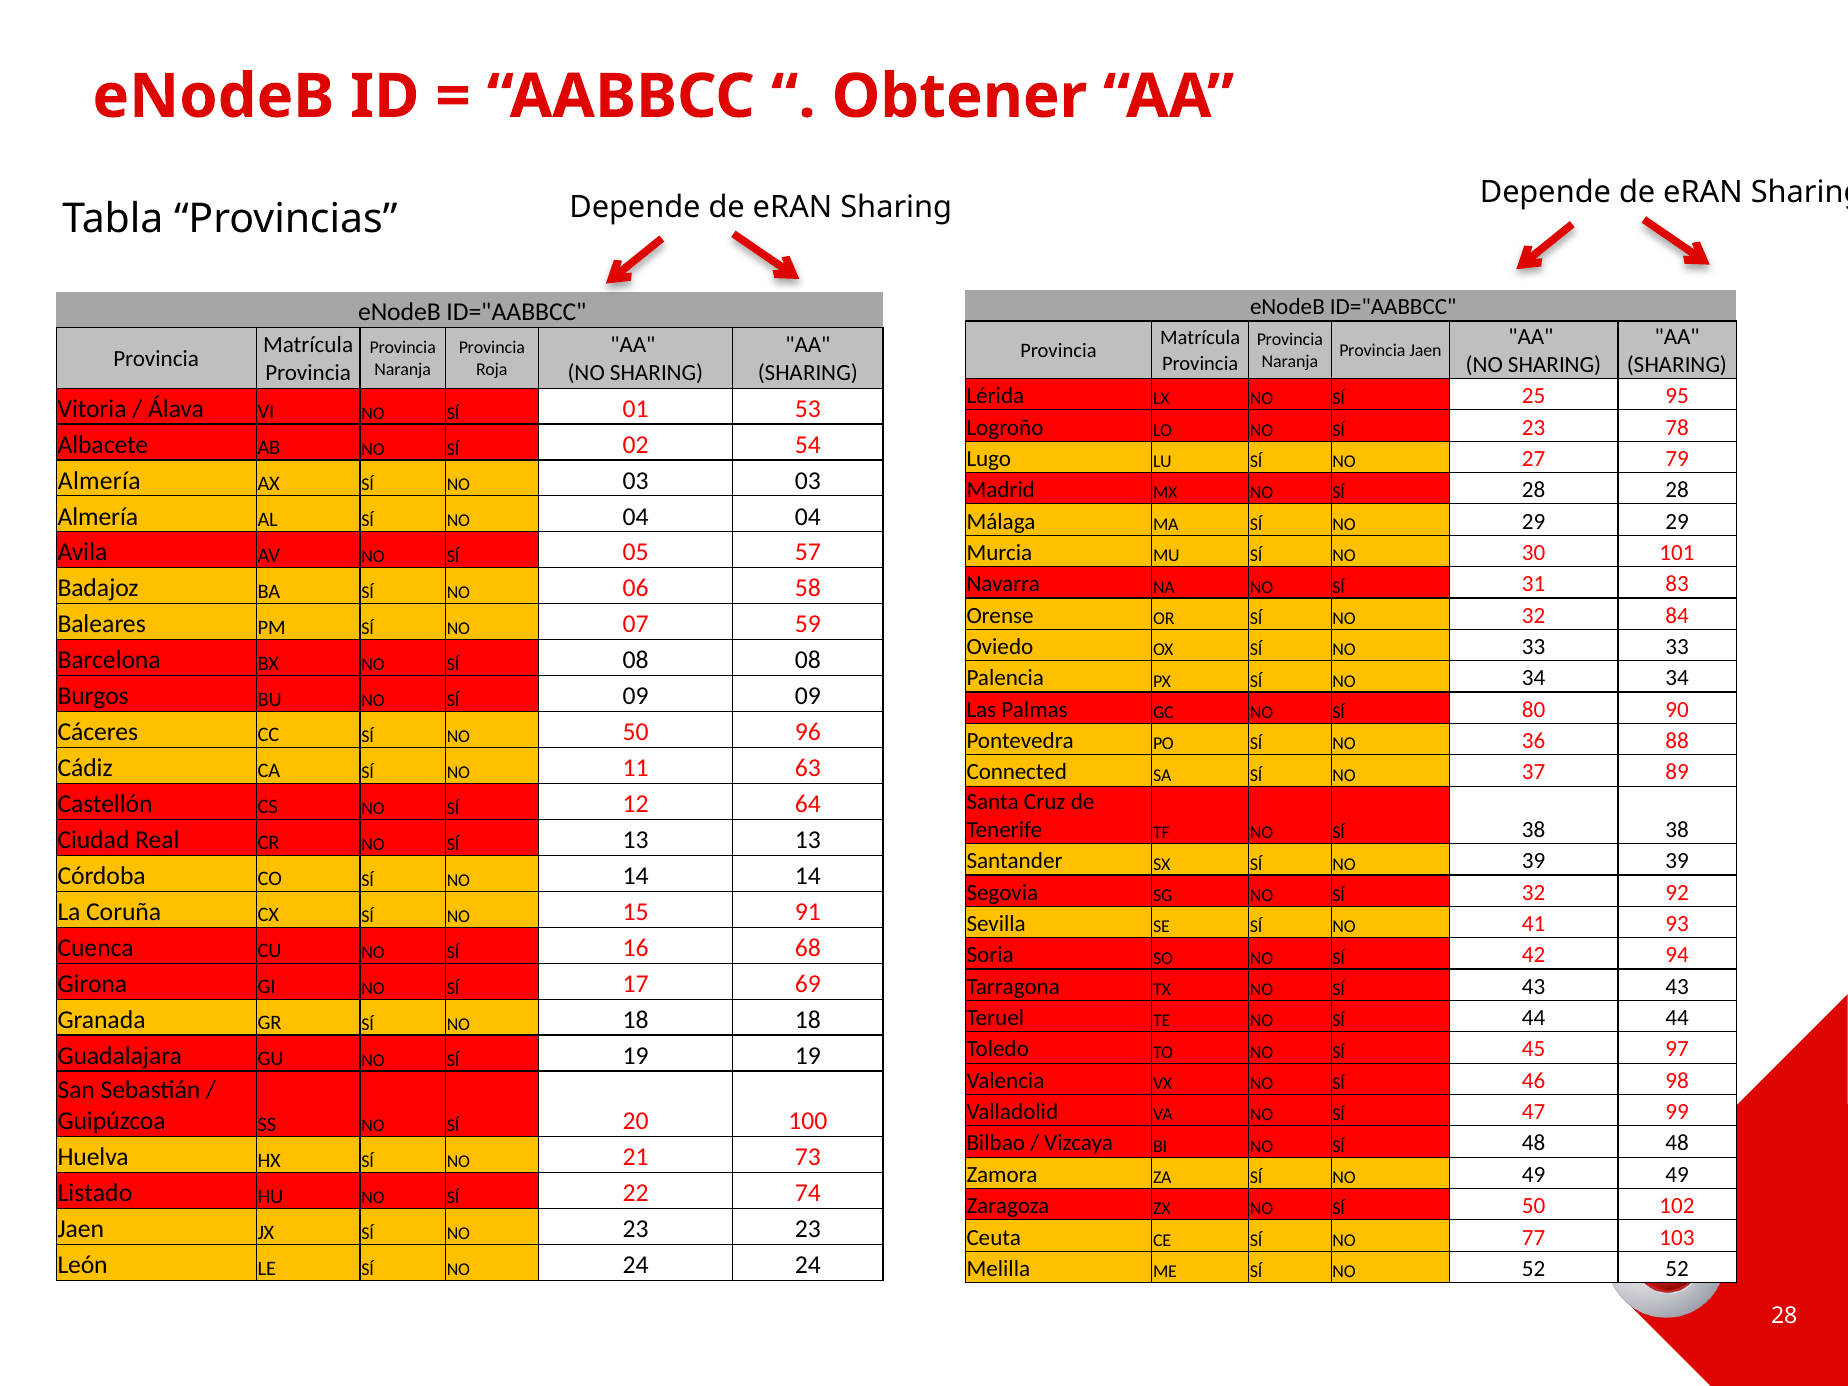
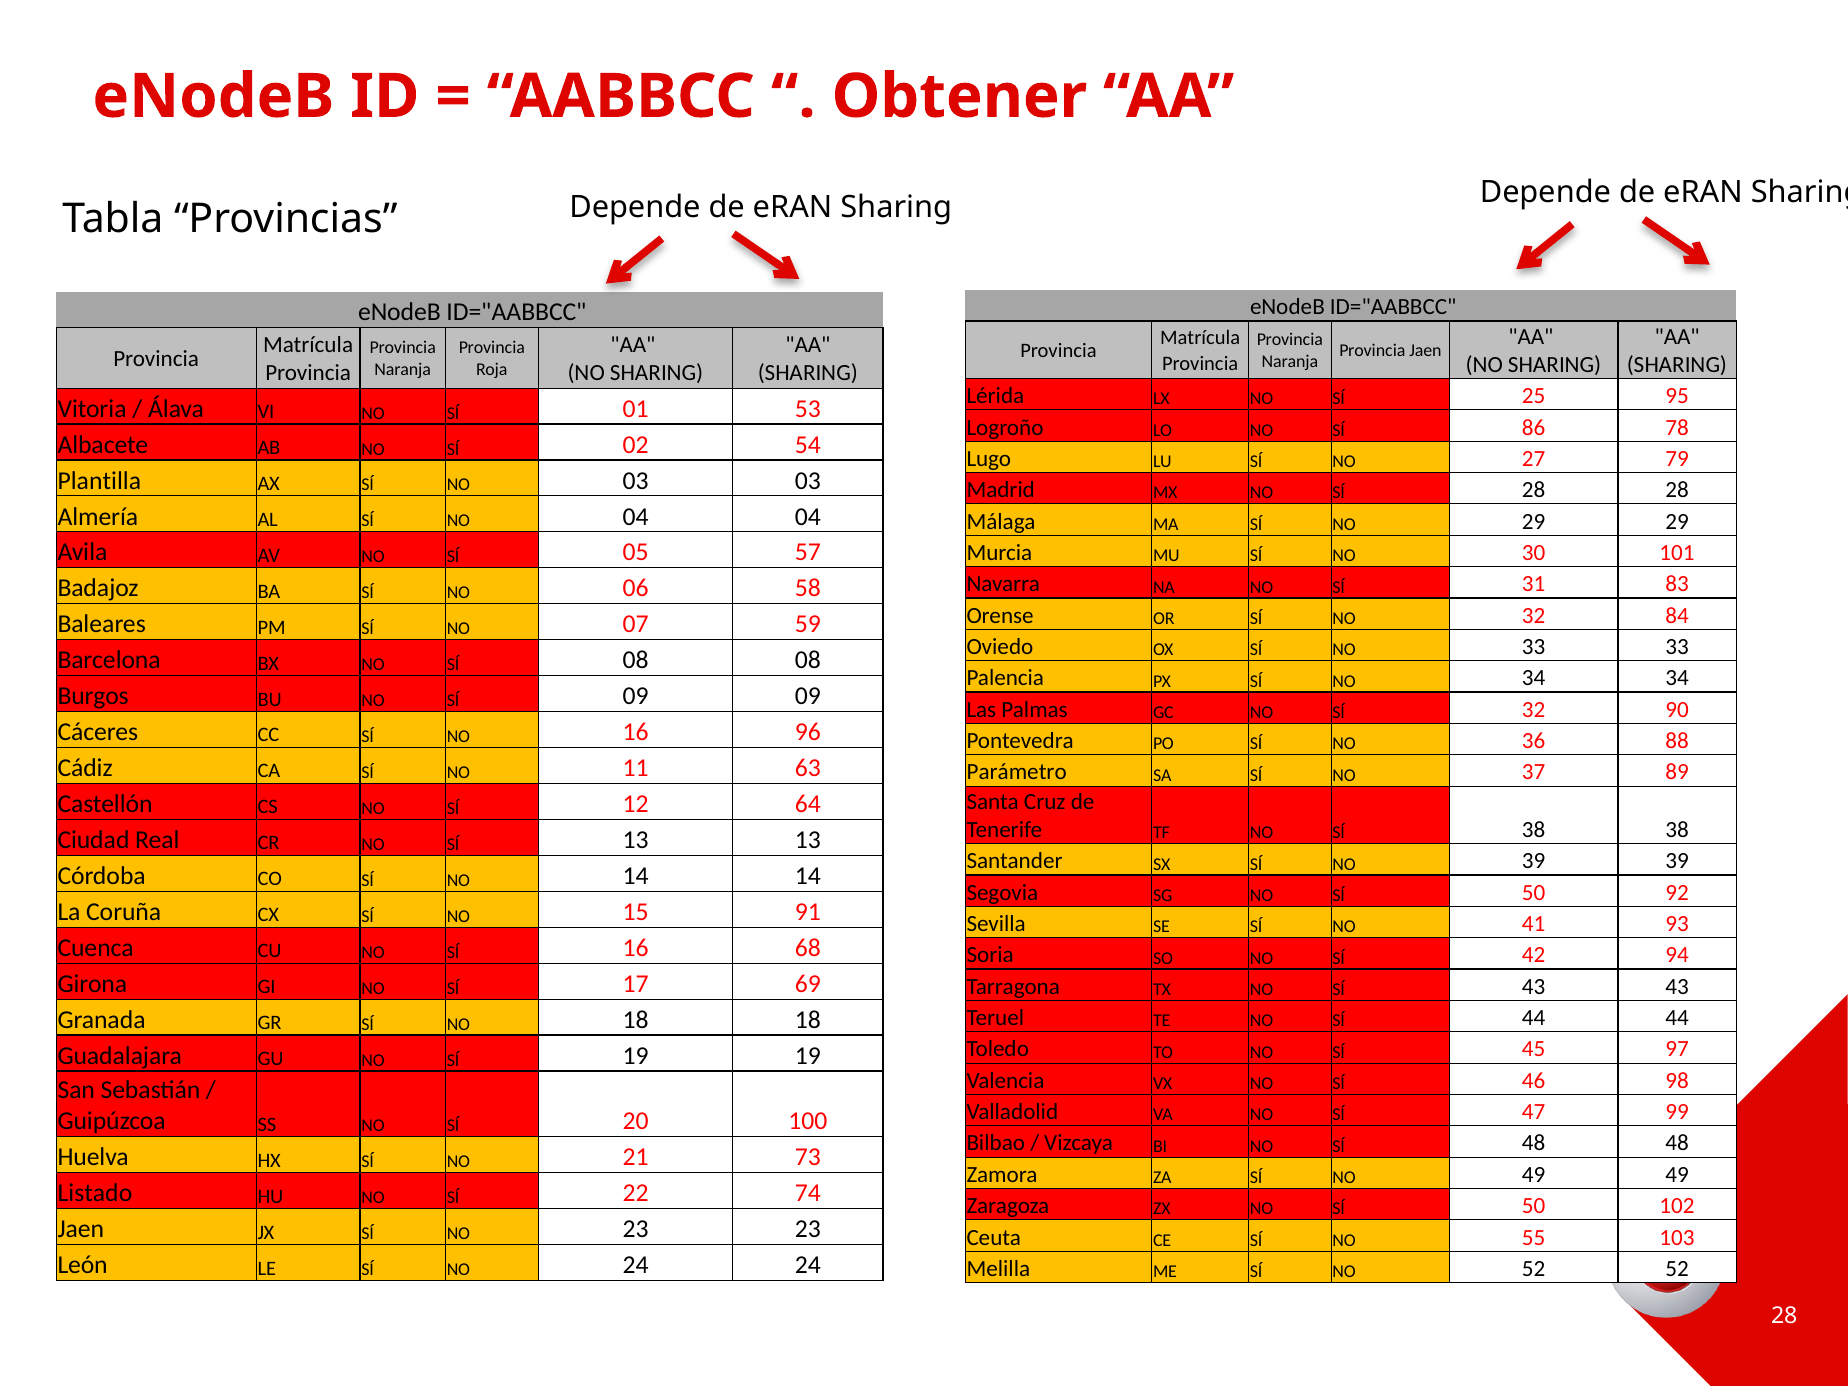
SÍ 23: 23 -> 86
Almería at (99, 481): Almería -> Plantilla
SÍ 80: 80 -> 32
NO 50: 50 -> 16
Connected: Connected -> Parámetro
SG NO SÍ 32: 32 -> 50
77: 77 -> 55
